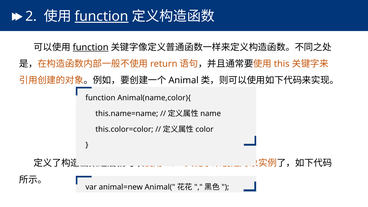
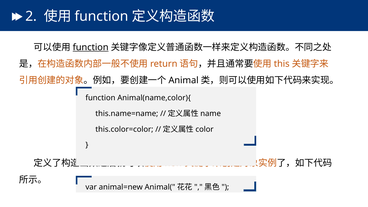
function at (102, 16) underline: present -> none
